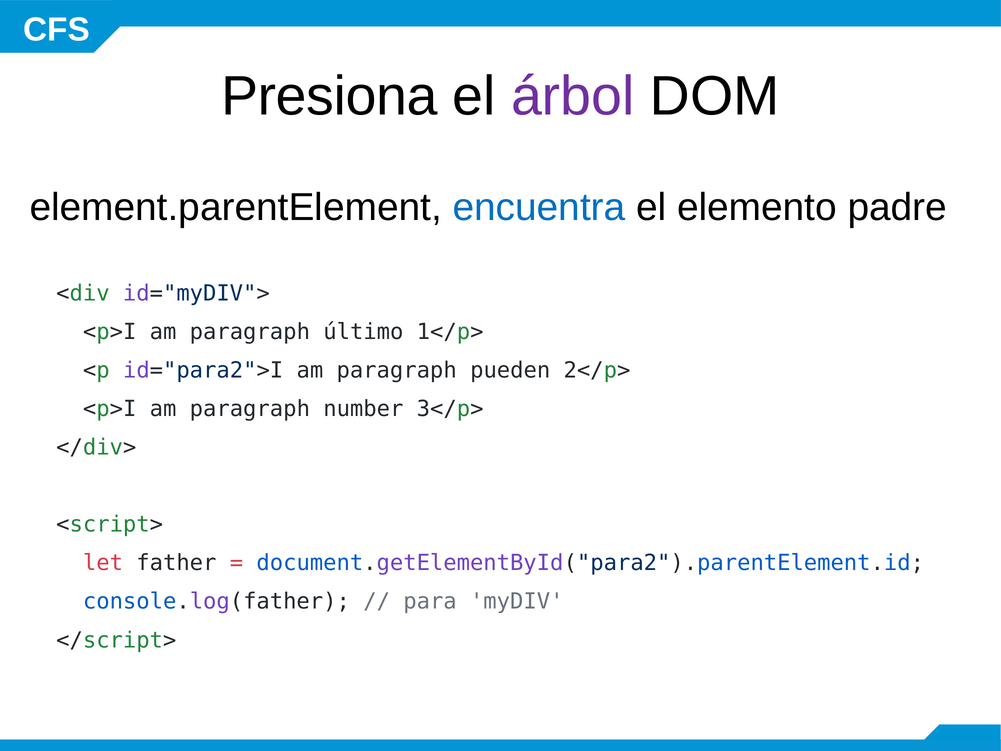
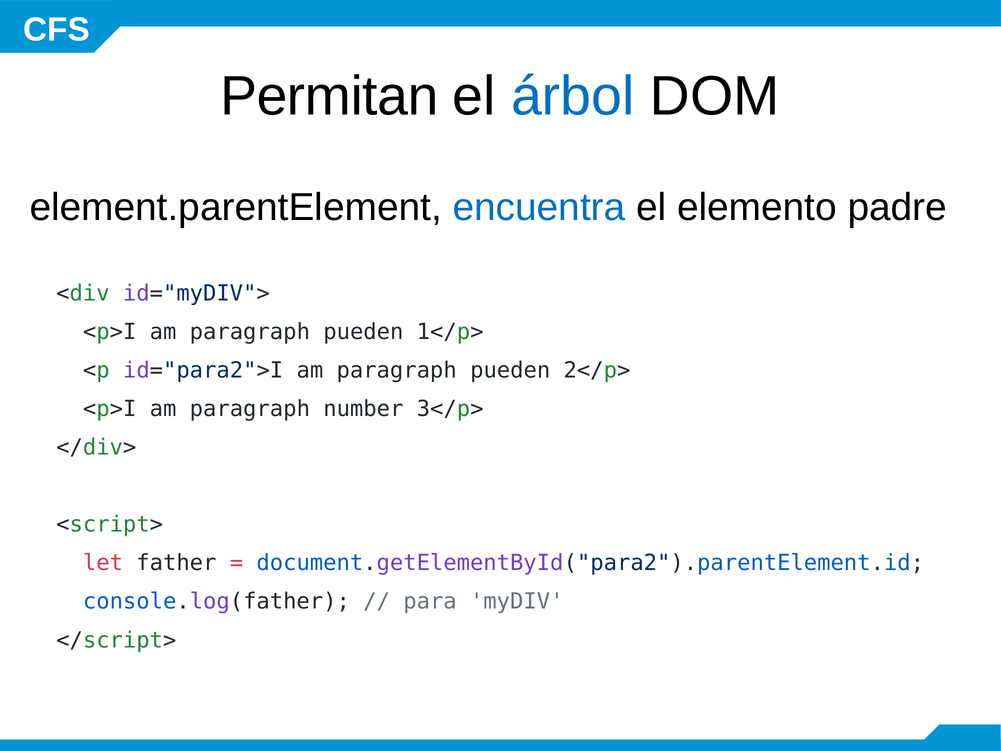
Presiona: Presiona -> Permitan
árbol colour: purple -> blue
<p>I am paragraph último: último -> pueden
